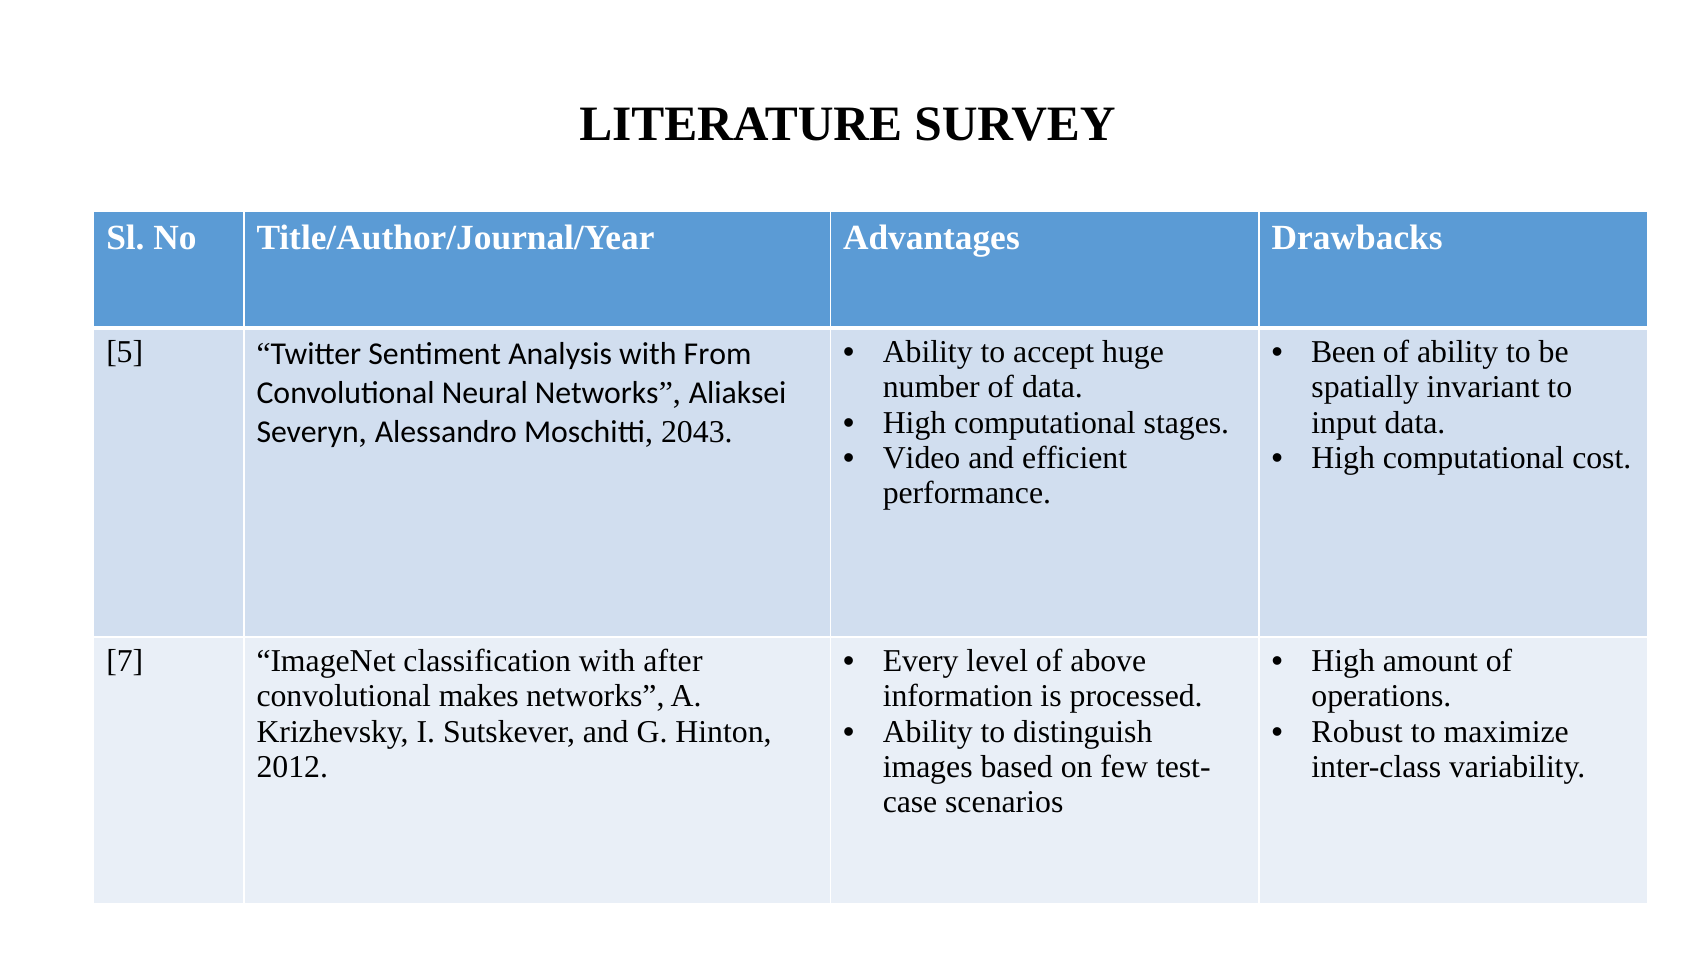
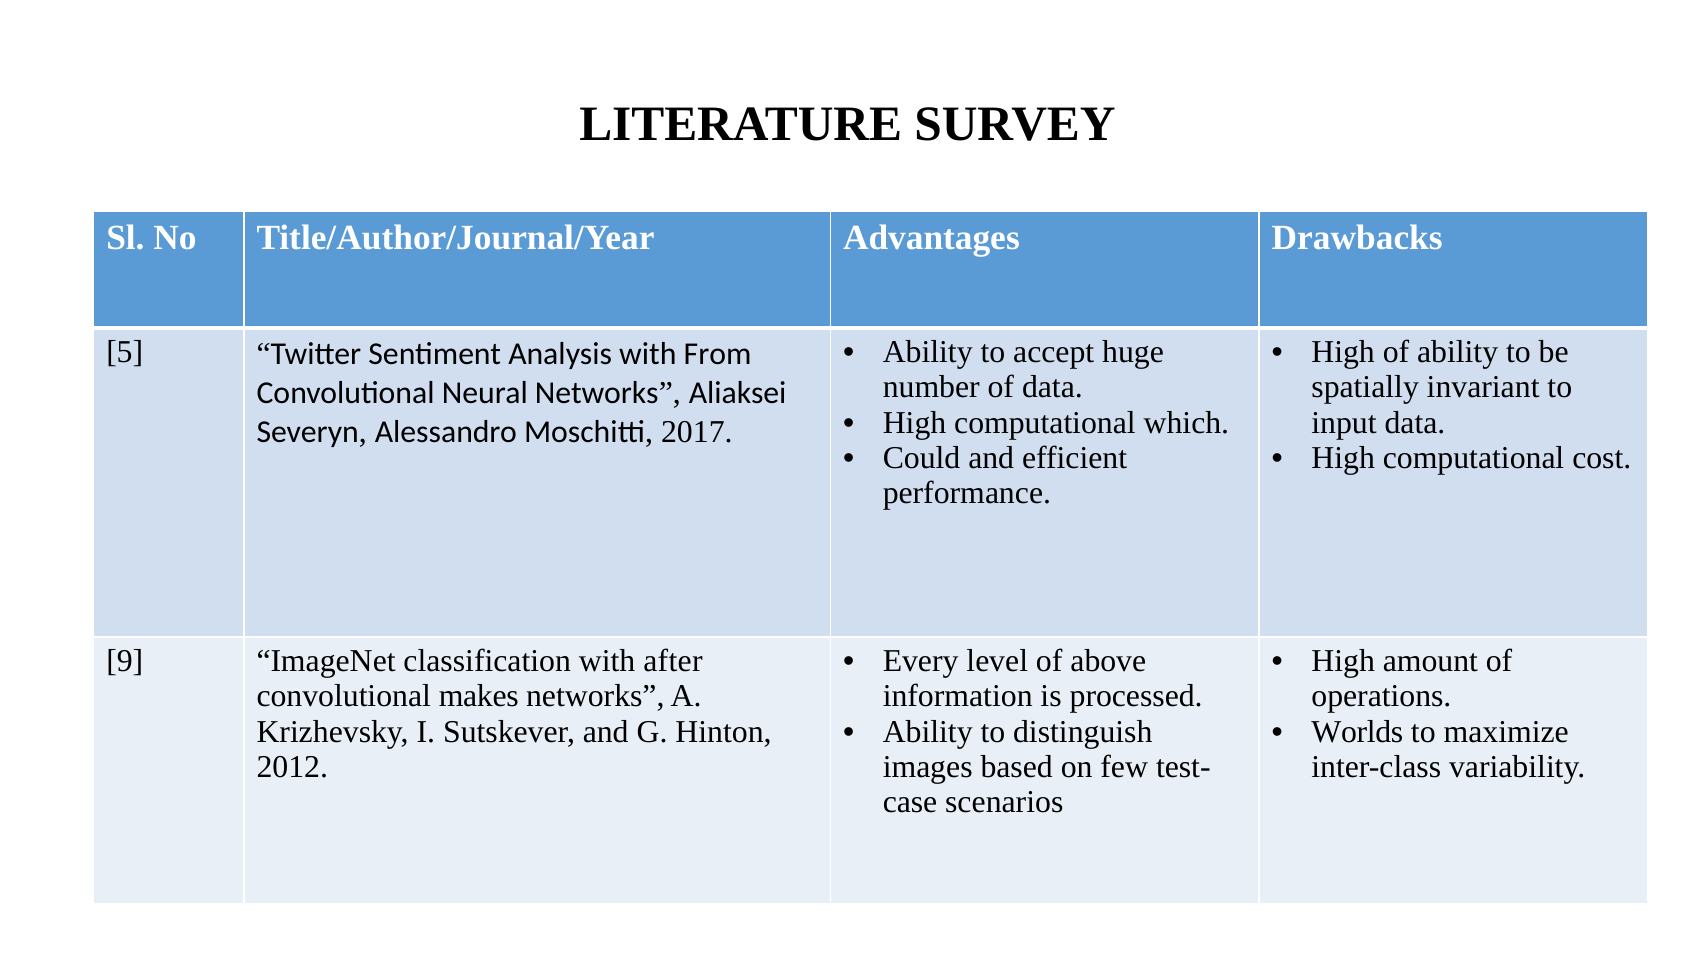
Been at (1343, 352): Been -> High
stages: stages -> which
2043: 2043 -> 2017
Video: Video -> Could
7: 7 -> 9
Robust: Robust -> Worlds
